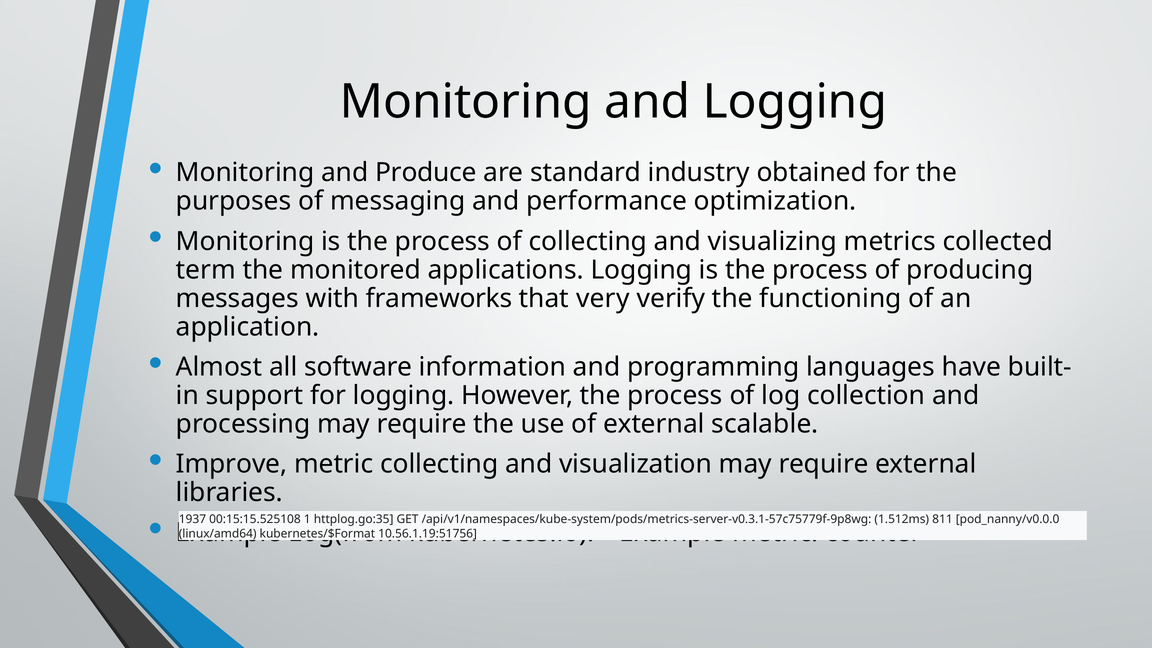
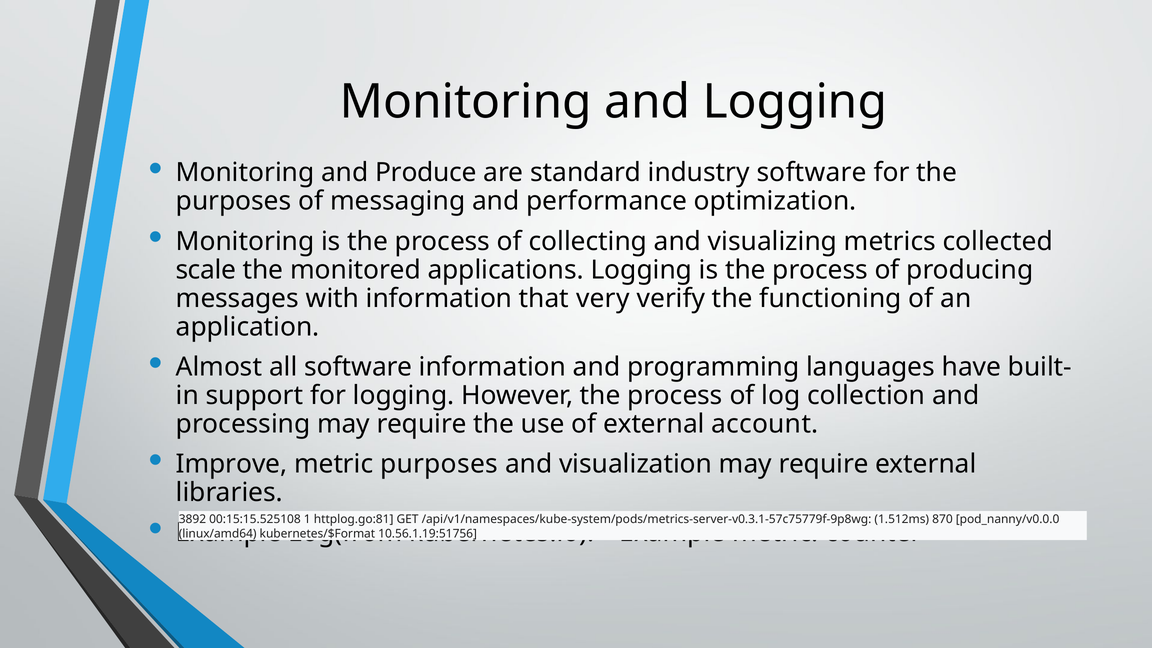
industry obtained: obtained -> software
term: term -> scale
with frameworks: frameworks -> information
scalable: scalable -> account
metric collecting: collecting -> purposes
1937: 1937 -> 3892
httplog.go:35: httplog.go:35 -> httplog.go:81
811: 811 -> 870
